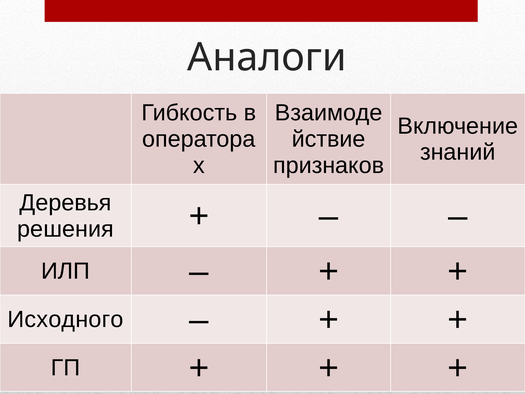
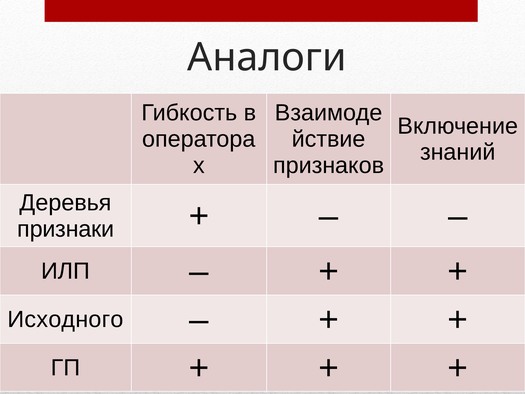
решения: решения -> признаки
